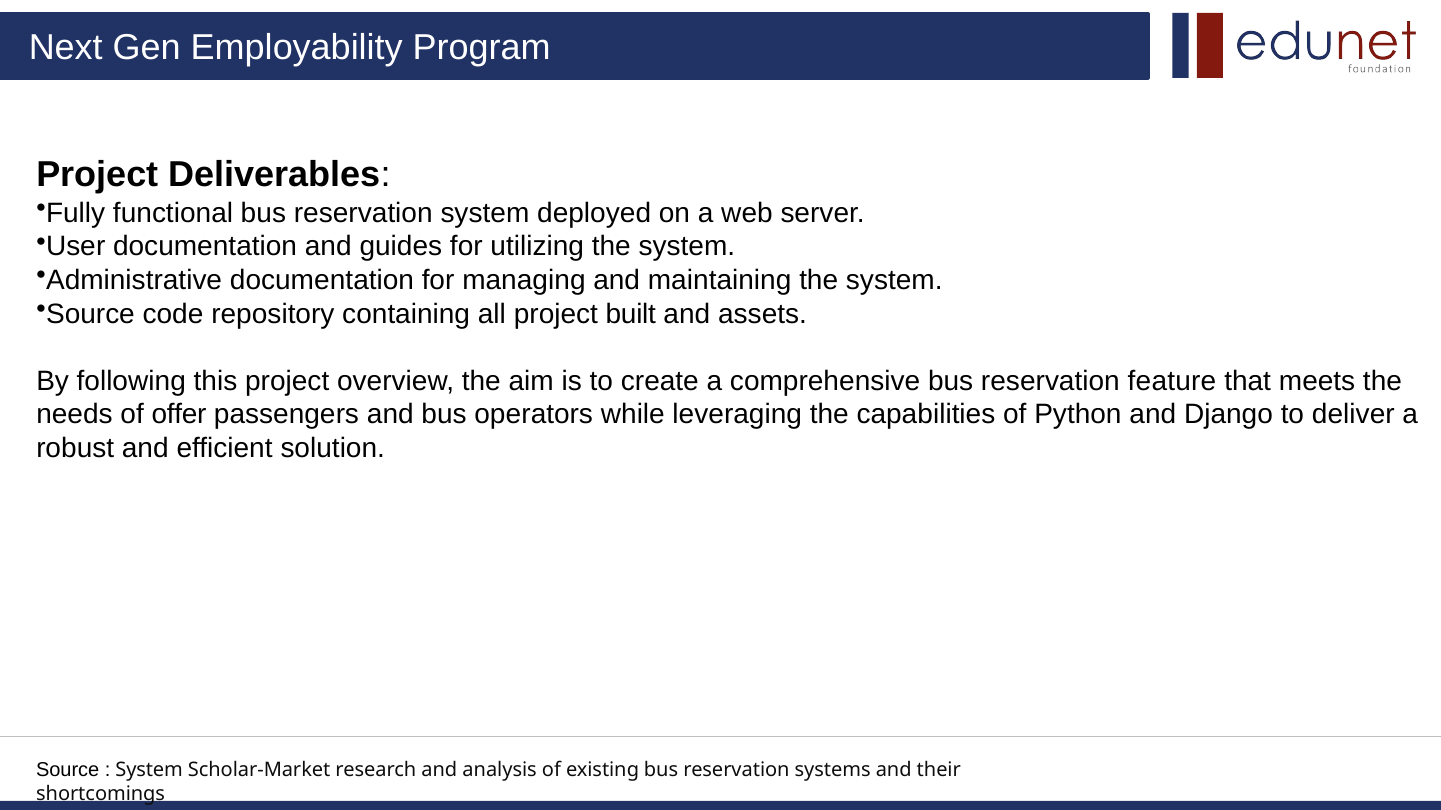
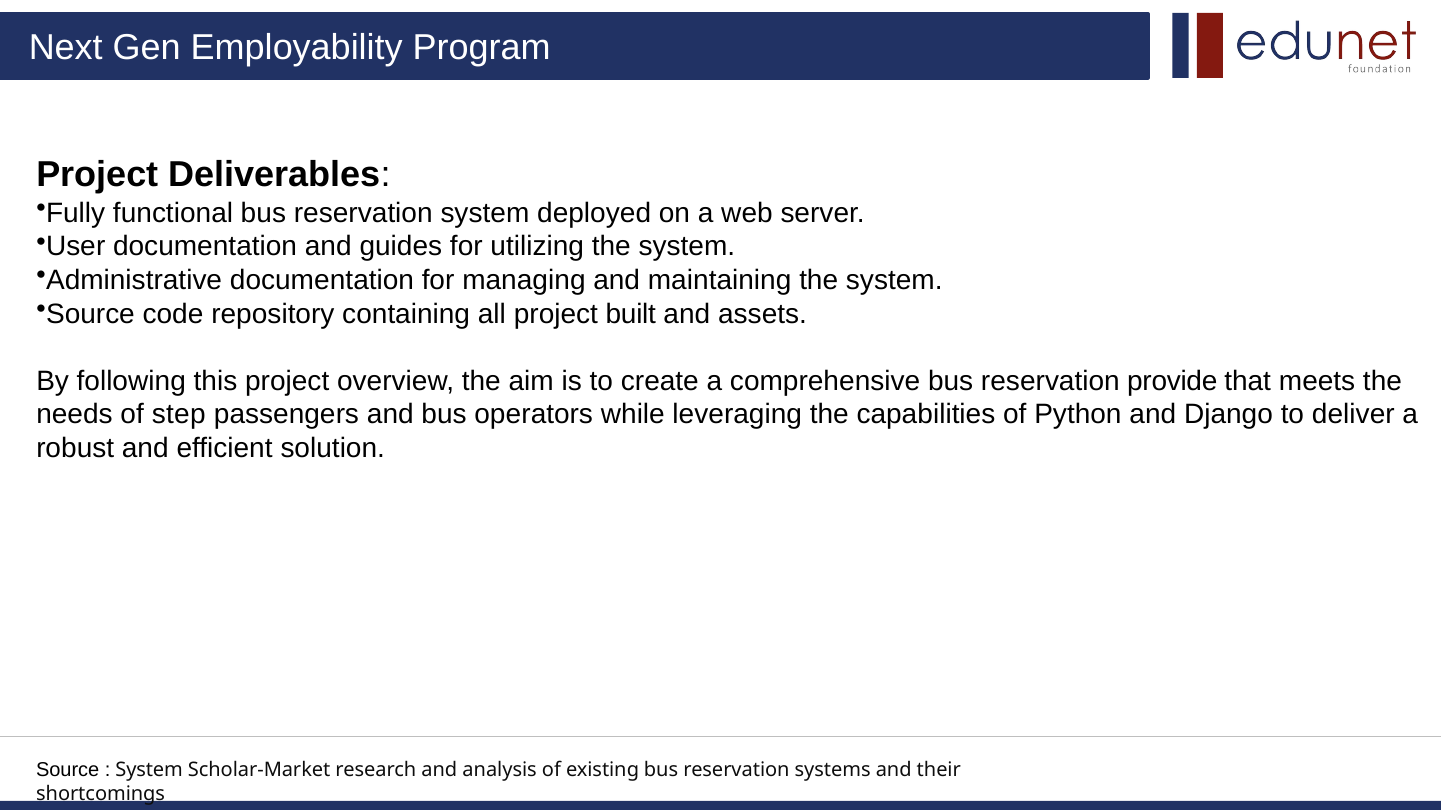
feature: feature -> provide
offer: offer -> step
